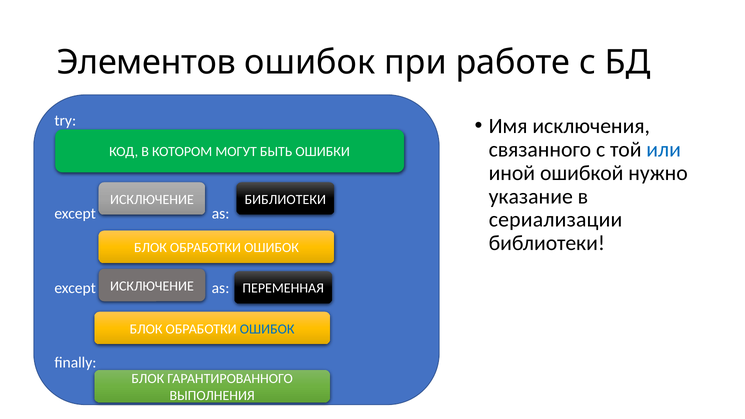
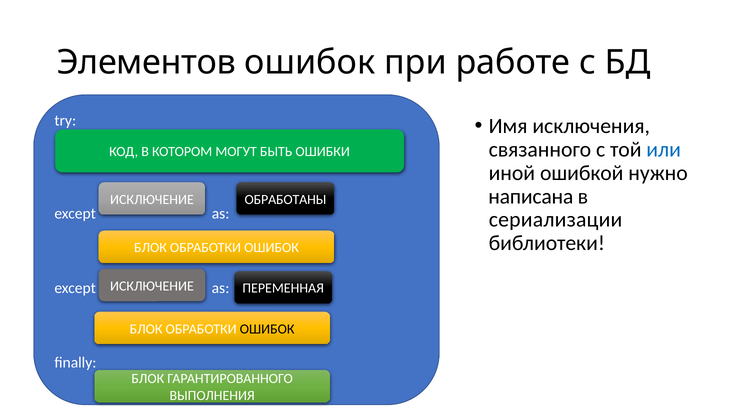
указание: указание -> написана
БИБЛИОТЕКИ at (285, 199): БИБЛИОТЕКИ -> ОБРАБОТАНЫ
ОШИБОК at (267, 329) colour: blue -> black
